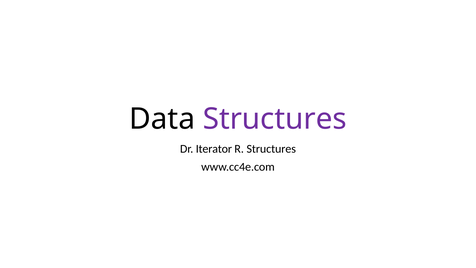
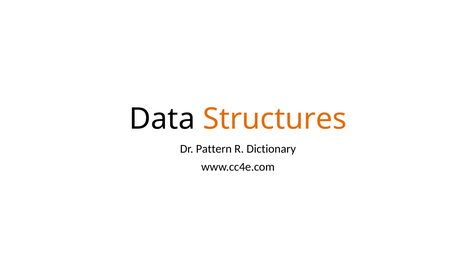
Structures at (275, 119) colour: purple -> orange
Iterator: Iterator -> Pattern
R Structures: Structures -> Dictionary
